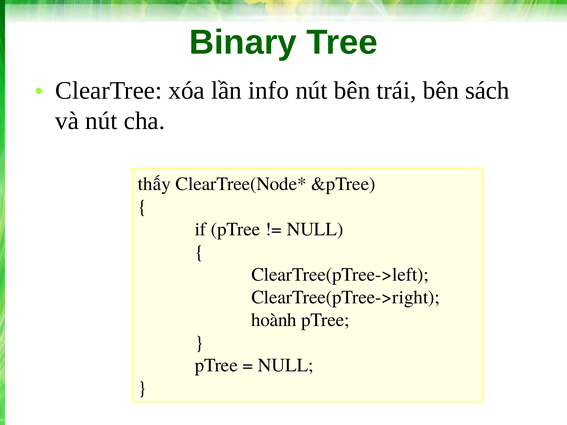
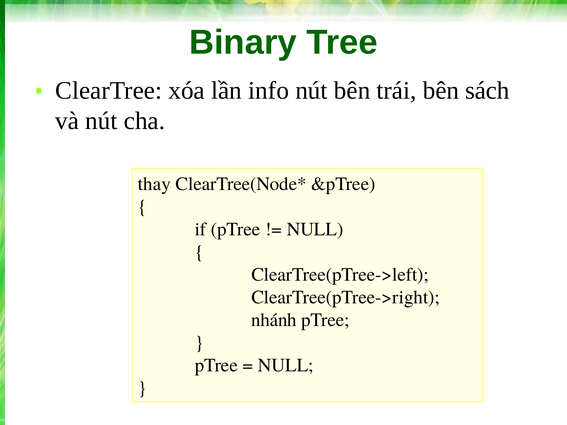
thấy: thấy -> thay
hoành: hoành -> nhánh
